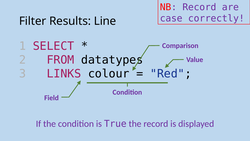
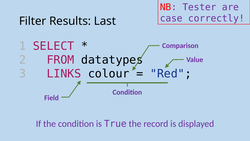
NB Record: Record -> Tester
Line: Line -> Last
